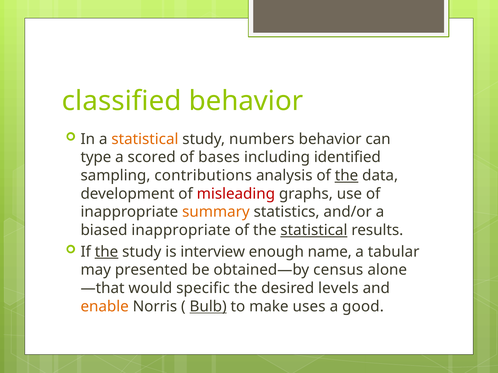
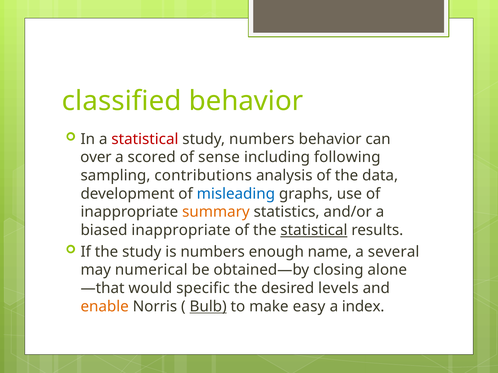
statistical at (145, 139) colour: orange -> red
type: type -> over
bases: bases -> sense
identified: identified -> following
the at (346, 176) underline: present -> none
misleading colour: red -> blue
the at (107, 252) underline: present -> none
is interview: interview -> numbers
tabular: tabular -> several
presented: presented -> numerical
census: census -> closing
uses: uses -> easy
good: good -> index
